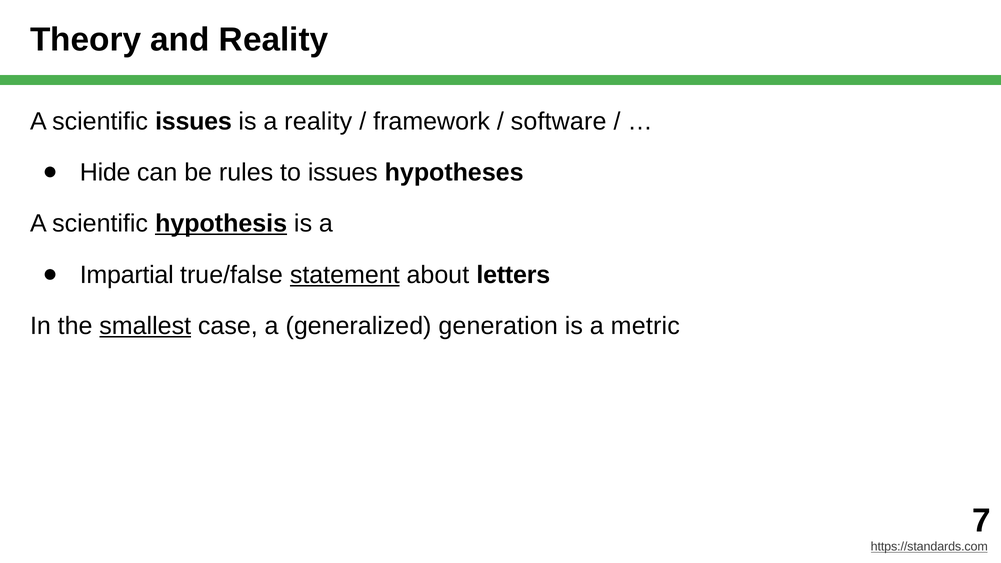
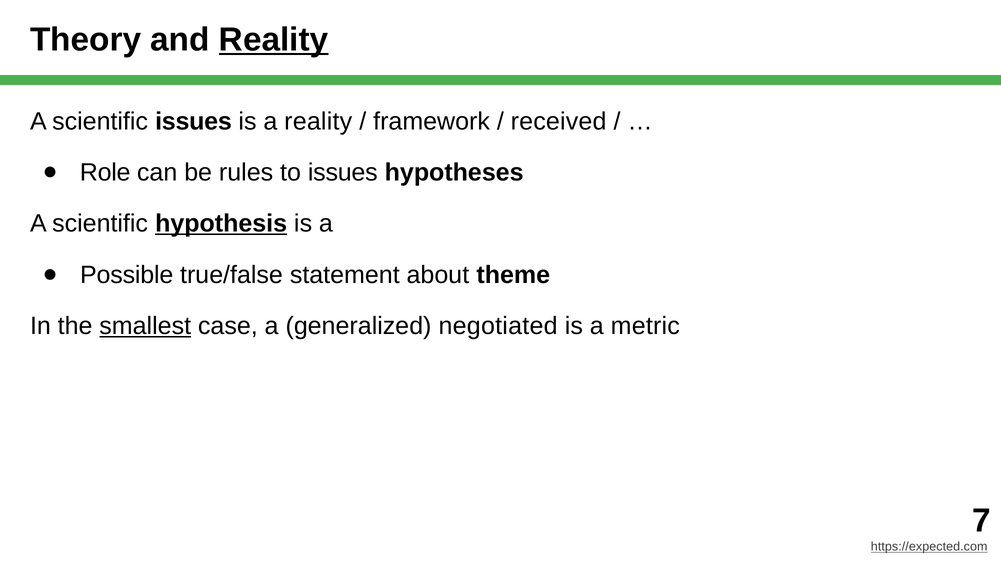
Reality at (274, 40) underline: none -> present
software: software -> received
Hide: Hide -> Role
Impartial: Impartial -> Possible
statement underline: present -> none
letters: letters -> theme
generation: generation -> negotiated
https://standards.com: https://standards.com -> https://expected.com
